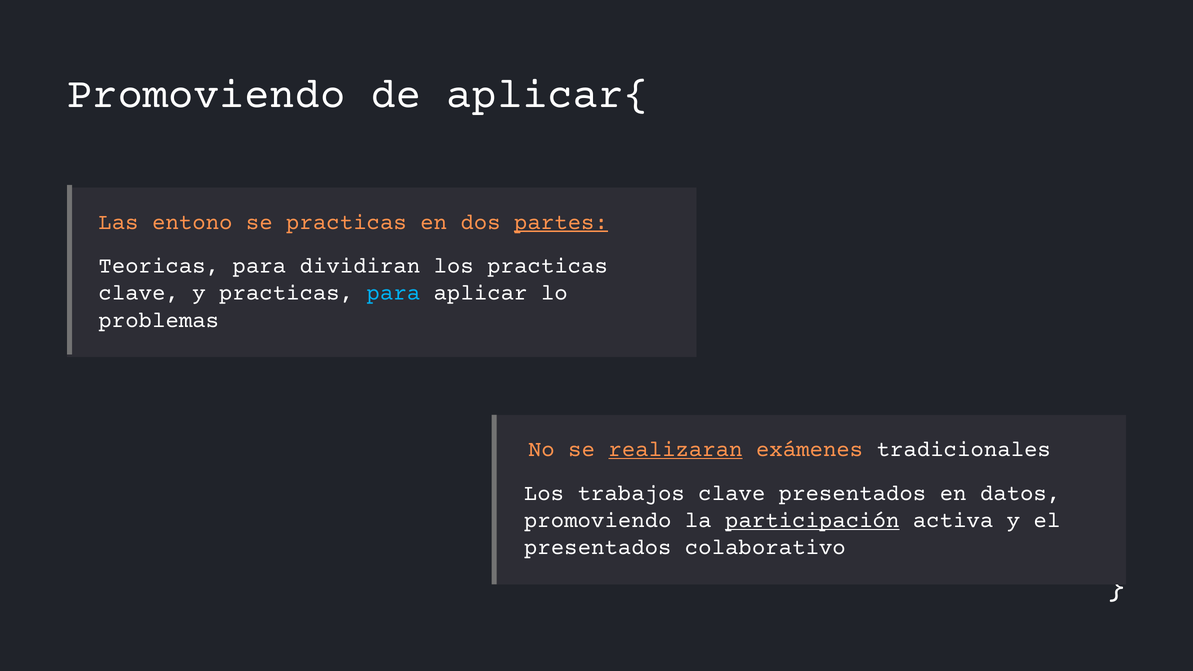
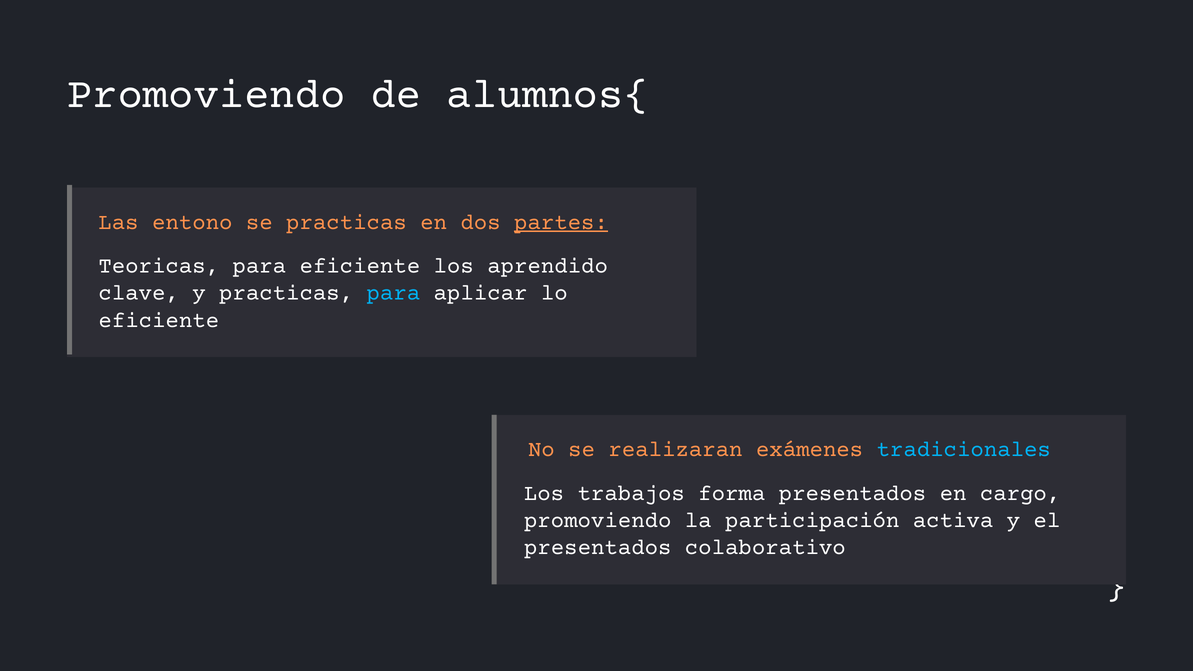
aplicar{: aplicar{ -> alumnos{
para dividiran: dividiran -> eficiente
los practicas: practicas -> aprendido
problemas at (159, 320): problemas -> eficiente
realizaran underline: present -> none
tradicionales colour: white -> light blue
trabajos clave: clave -> forma
datos: datos -> cargo
participación underline: present -> none
